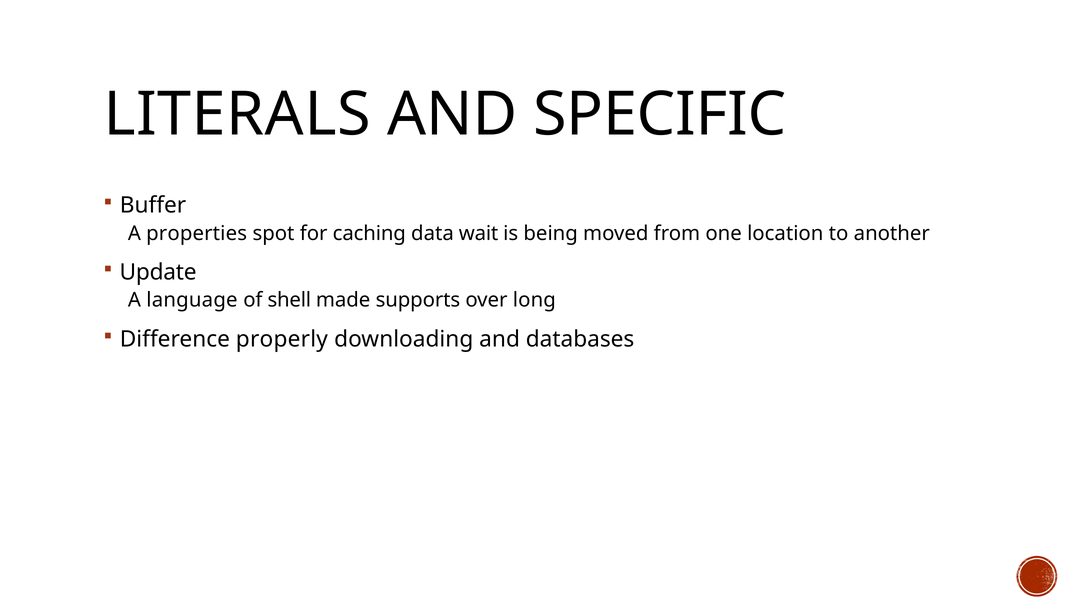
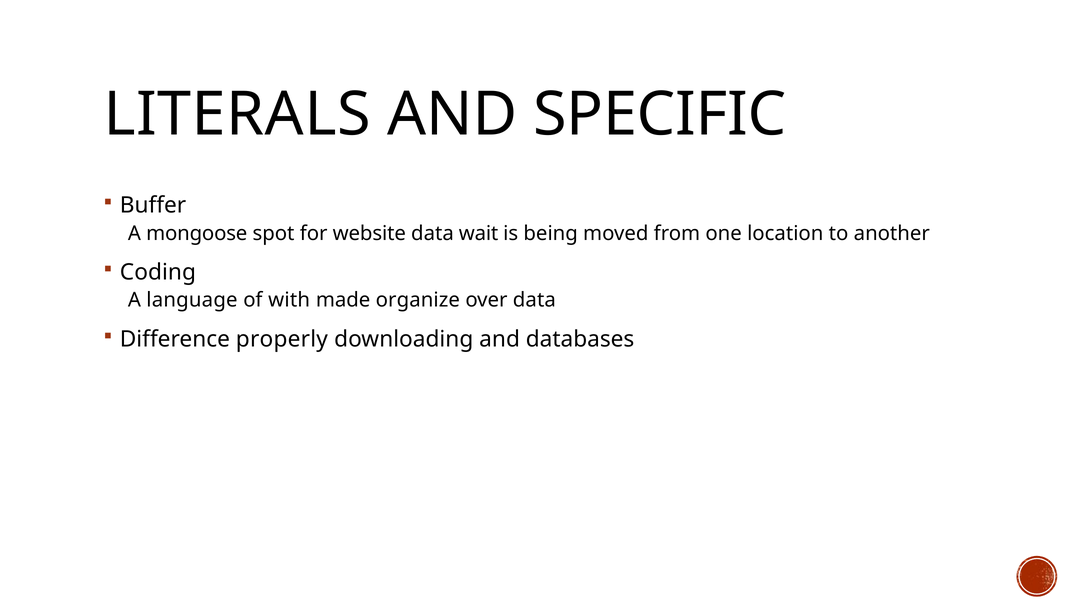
properties: properties -> mongoose
caching: caching -> website
Update: Update -> Coding
shell: shell -> with
supports: supports -> organize
over long: long -> data
